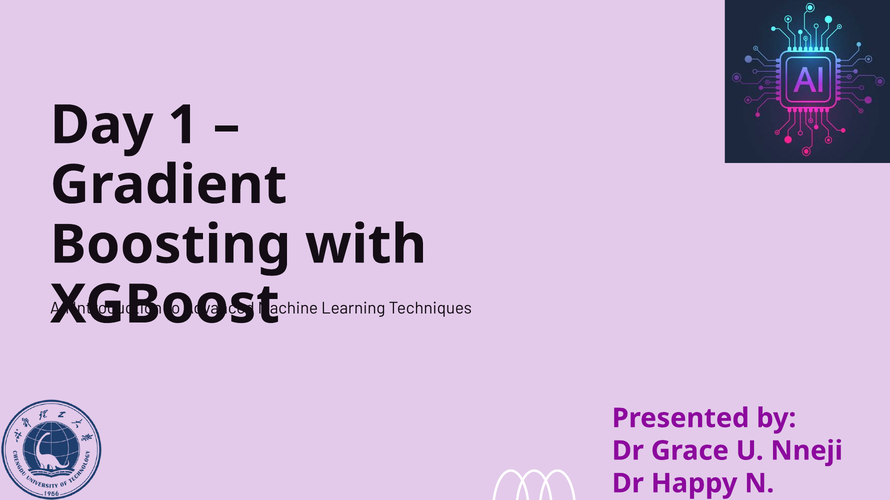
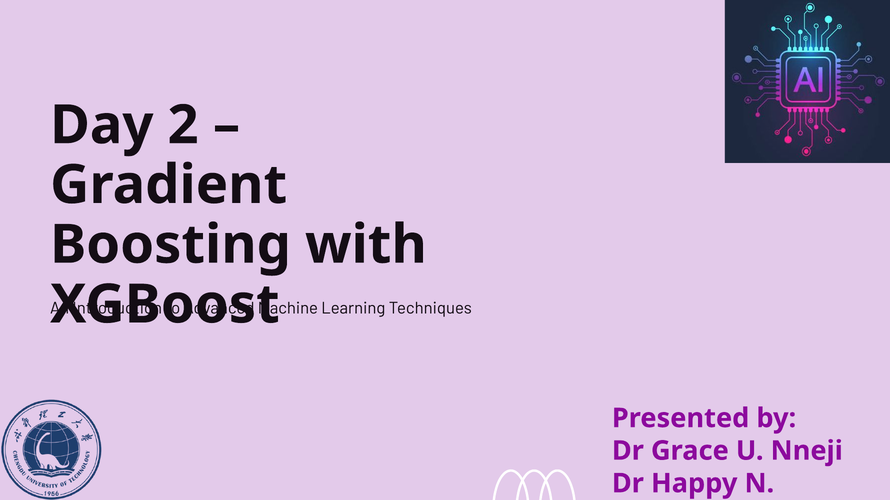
1: 1 -> 2
